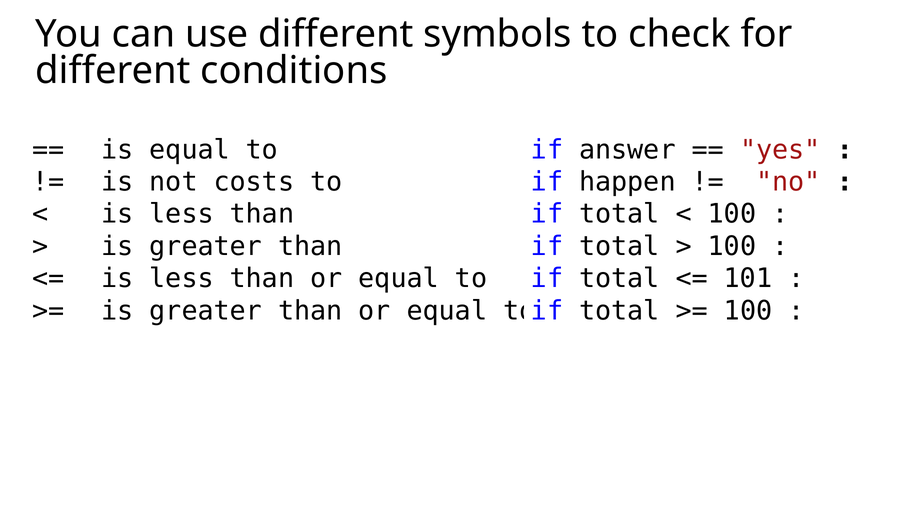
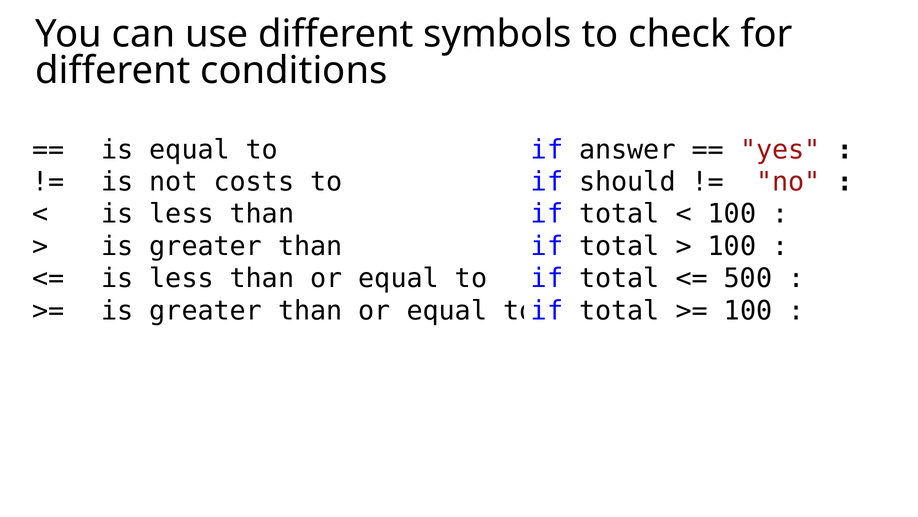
happen: happen -> should
101: 101 -> 500
